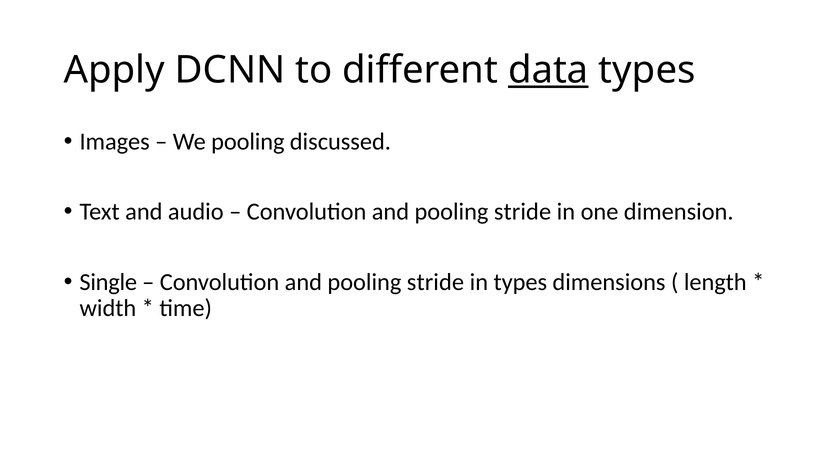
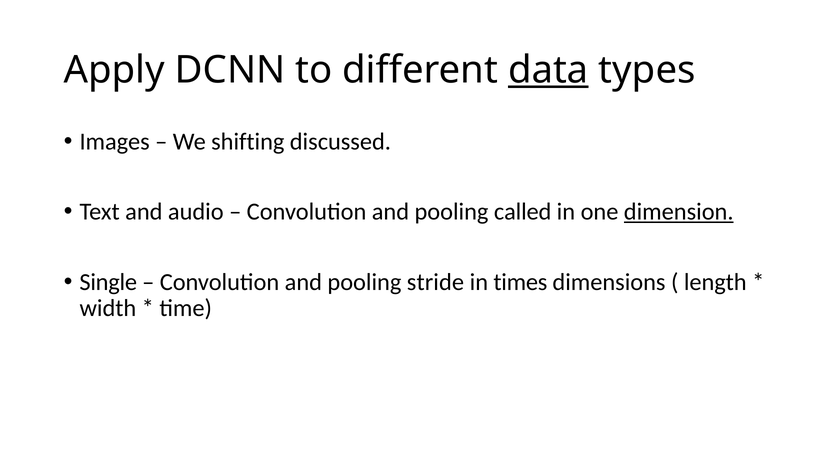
We pooling: pooling -> shifting
stride at (523, 212): stride -> called
dimension underline: none -> present
in types: types -> times
